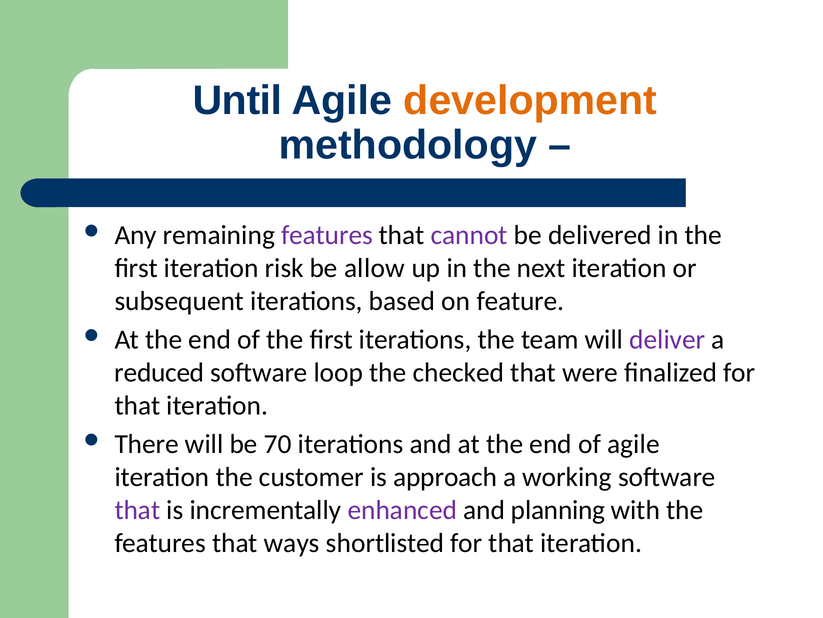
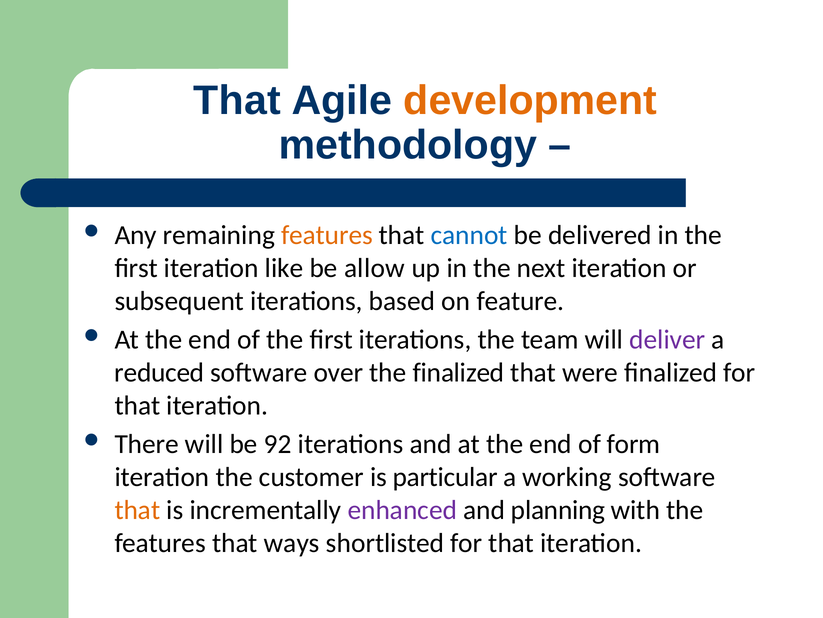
Until at (237, 100): Until -> That
features at (327, 235) colour: purple -> orange
cannot colour: purple -> blue
risk: risk -> like
loop: loop -> over
the checked: checked -> finalized
70: 70 -> 92
of agile: agile -> form
approach: approach -> particular
that at (137, 509) colour: purple -> orange
